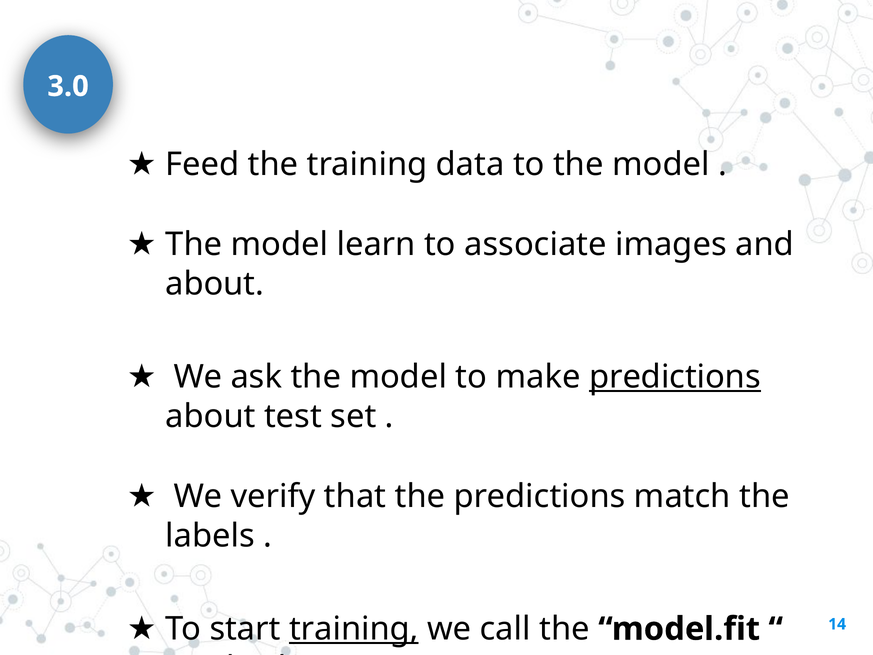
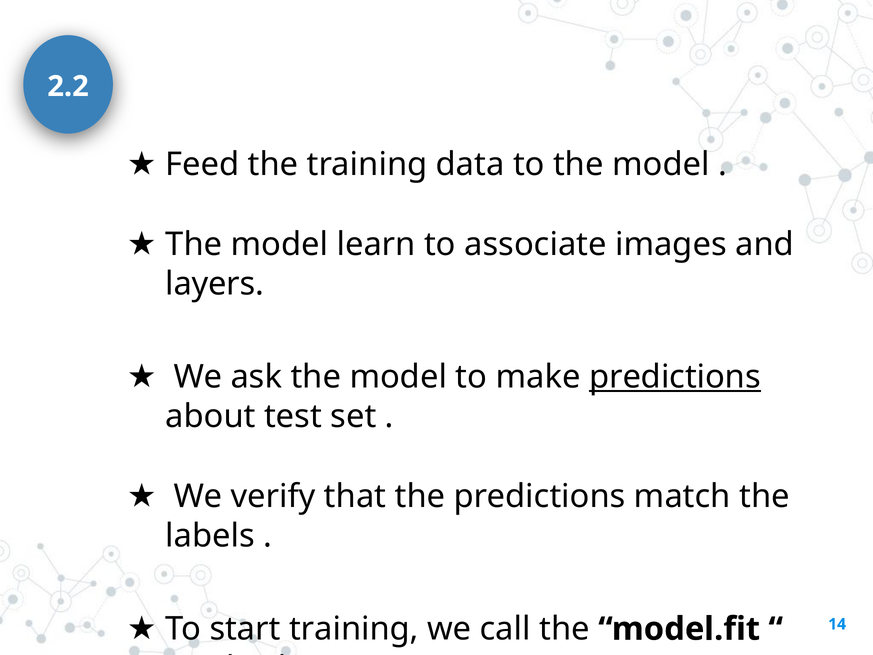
3.0: 3.0 -> 2.2
about at (215, 284): about -> layers
training at (354, 629) underline: present -> none
